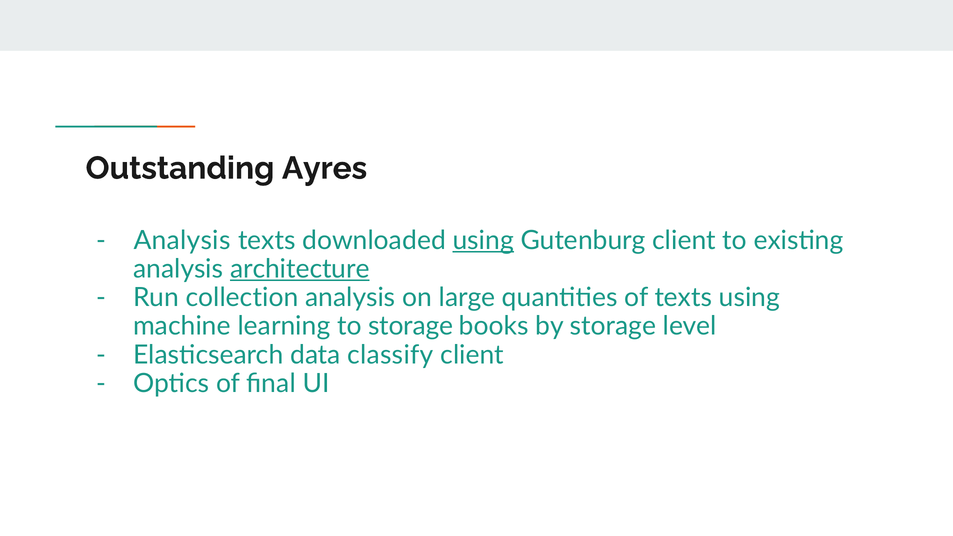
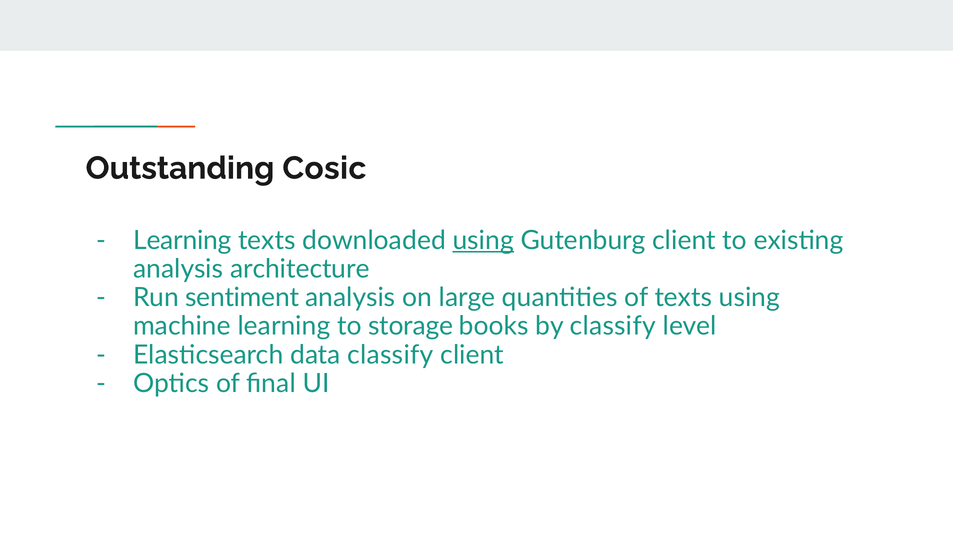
Ayres: Ayres -> Cosic
Analysis at (182, 240): Analysis -> Learning
architecture underline: present -> none
collection: collection -> sentiment
by storage: storage -> classify
